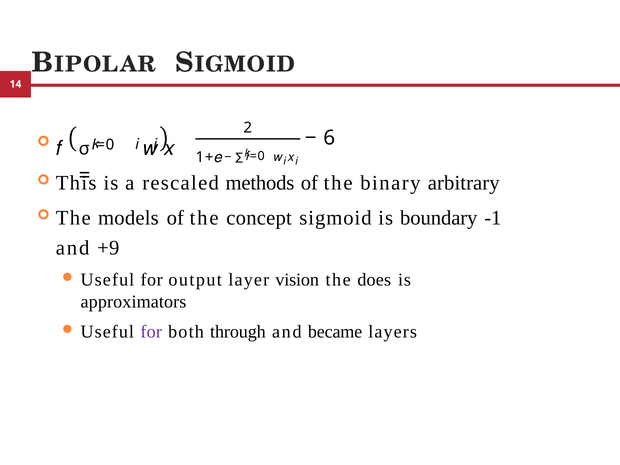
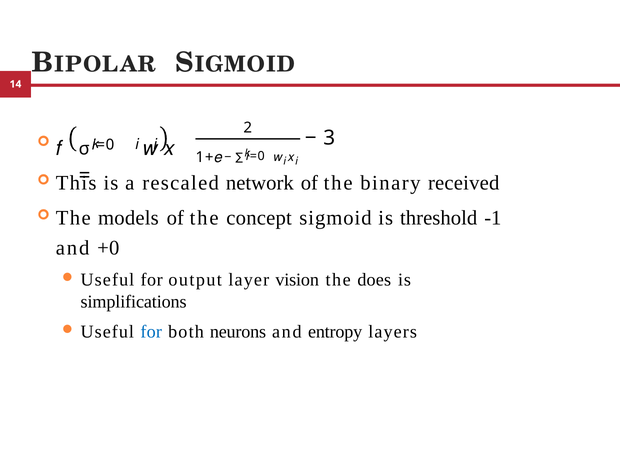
6: 6 -> 3
methods: methods -> network
arbitrary: arbitrary -> received
boundary: boundary -> threshold
+9: +9 -> +0
approximators: approximators -> simplifications
for at (151, 332) colour: purple -> blue
through: through -> neurons
became: became -> entropy
